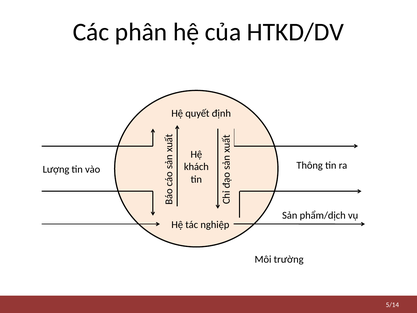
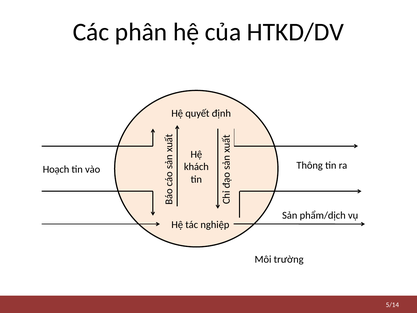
Lượng: Lượng -> Hoạch
